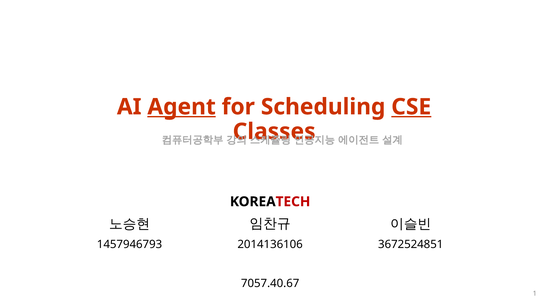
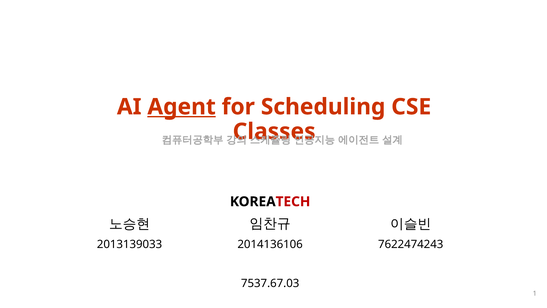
CSE underline: present -> none
1457946793: 1457946793 -> 2013139033
3672524851: 3672524851 -> 7622474243
7057.40.67: 7057.40.67 -> 7537.67.03
